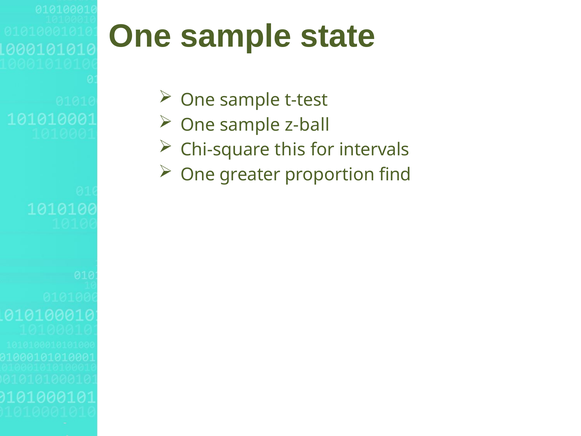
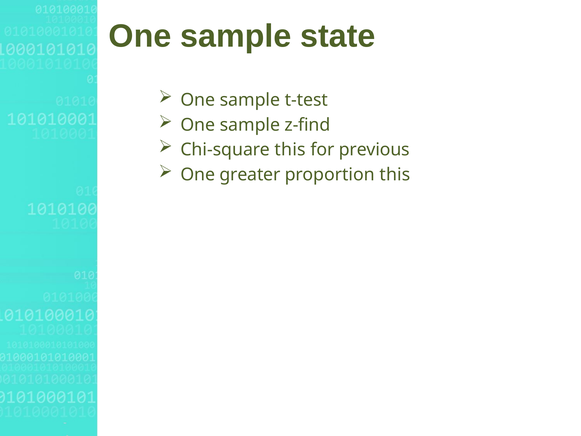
z-ball: z-ball -> z-find
intervals: intervals -> previous
proportion find: find -> this
